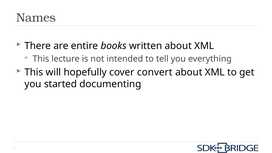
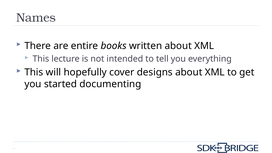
convert: convert -> designs
